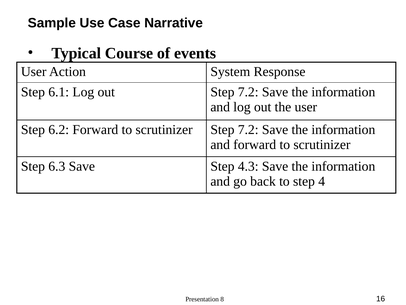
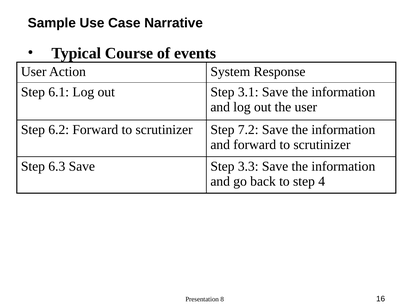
out Step 7.2: 7.2 -> 3.1
4.3: 4.3 -> 3.3
